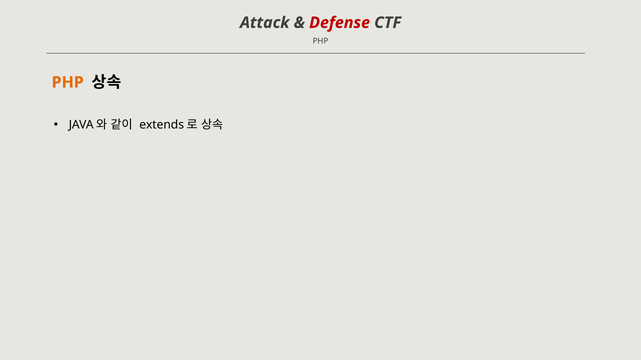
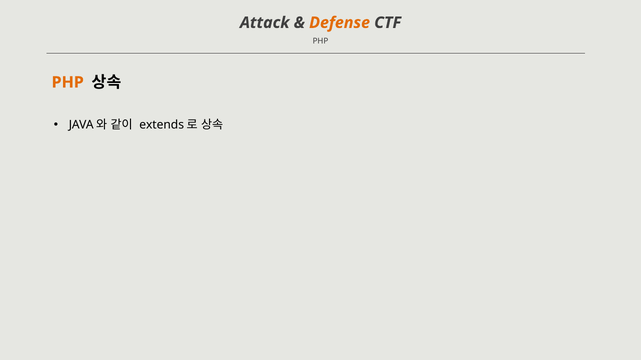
Defense colour: red -> orange
